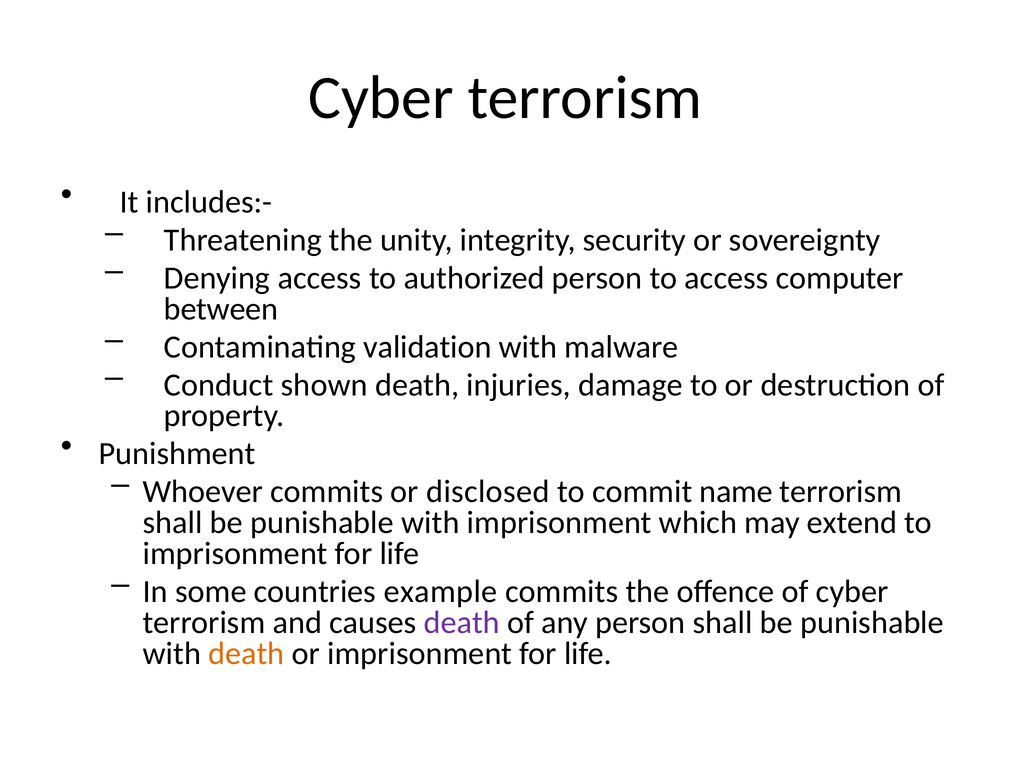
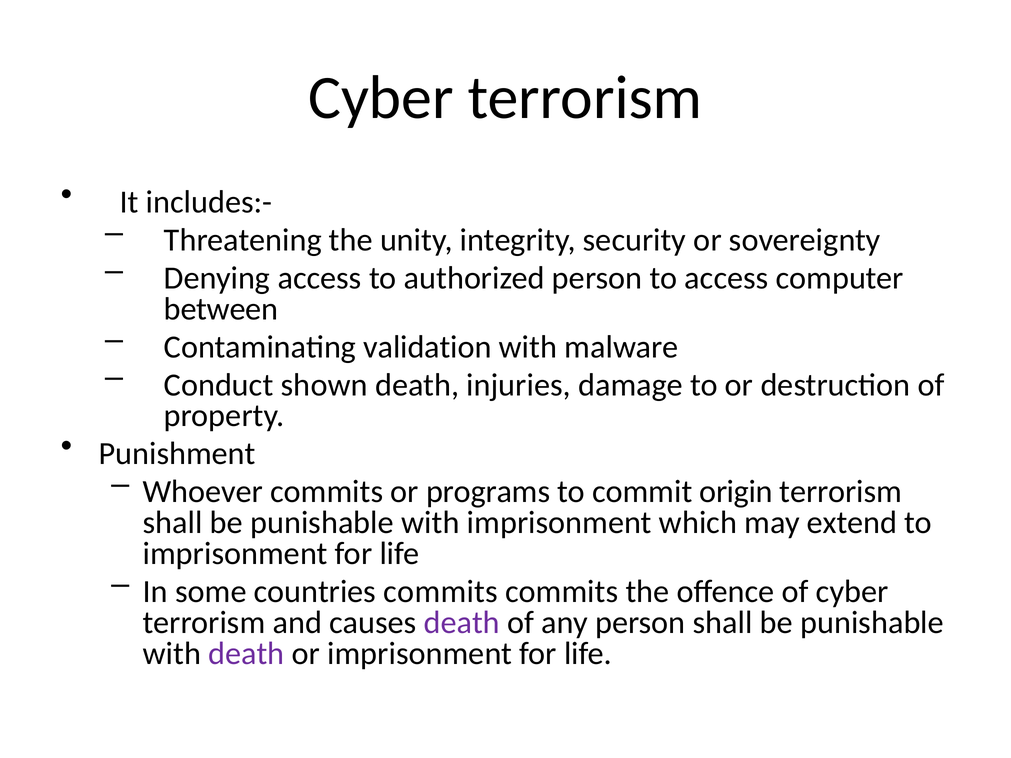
disclosed: disclosed -> programs
name: name -> origin
countries example: example -> commits
death at (246, 654) colour: orange -> purple
